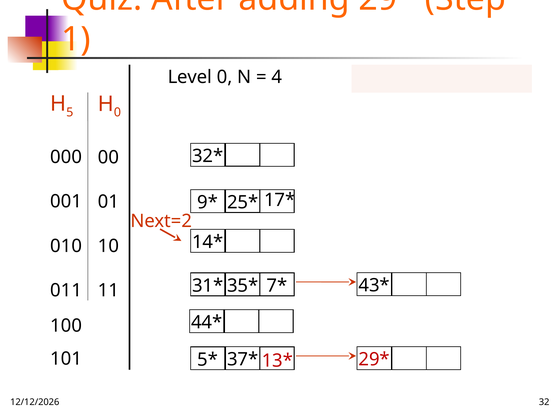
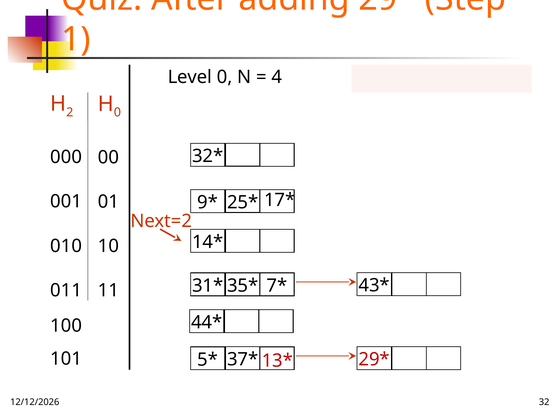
5: 5 -> 2
